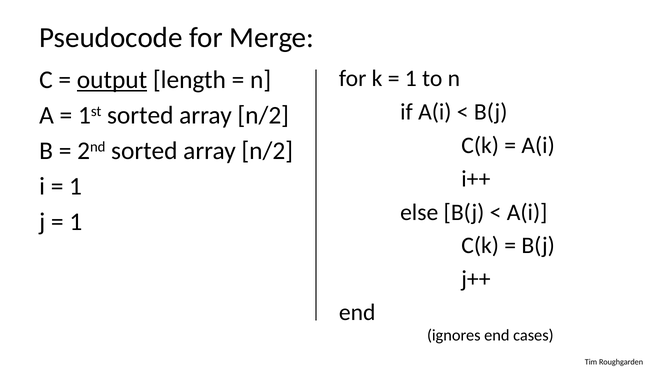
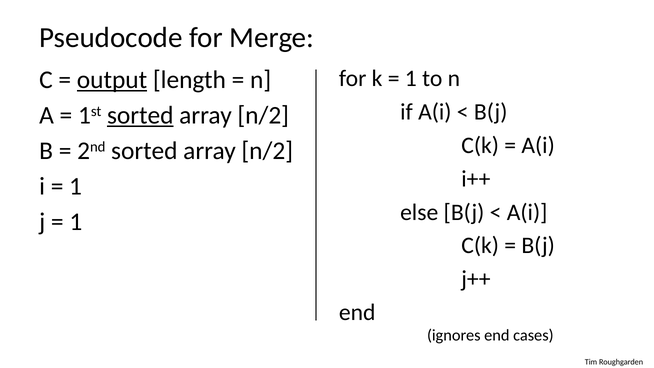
sorted at (140, 115) underline: none -> present
